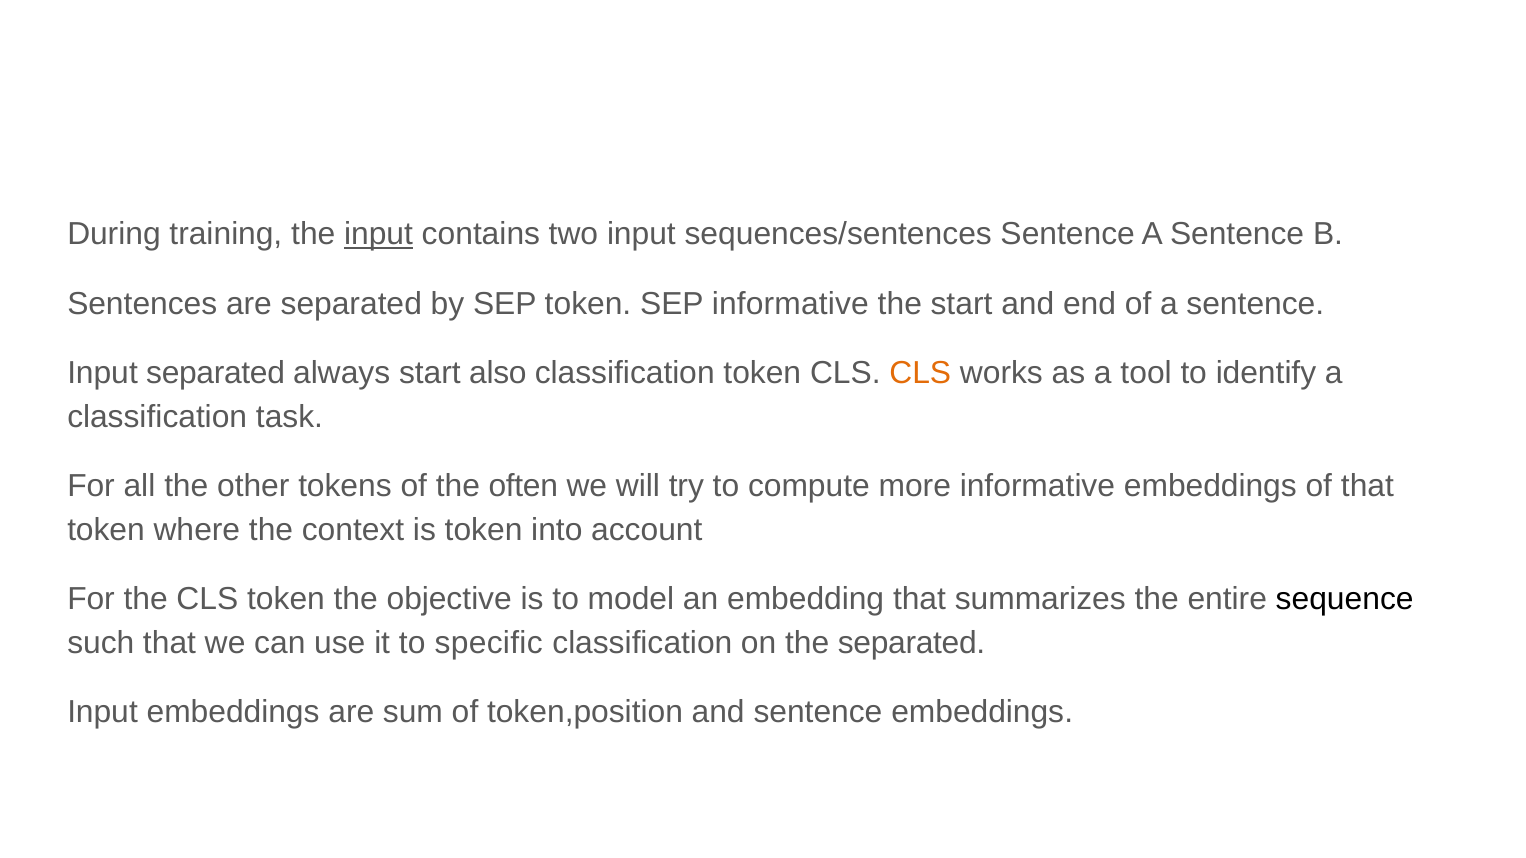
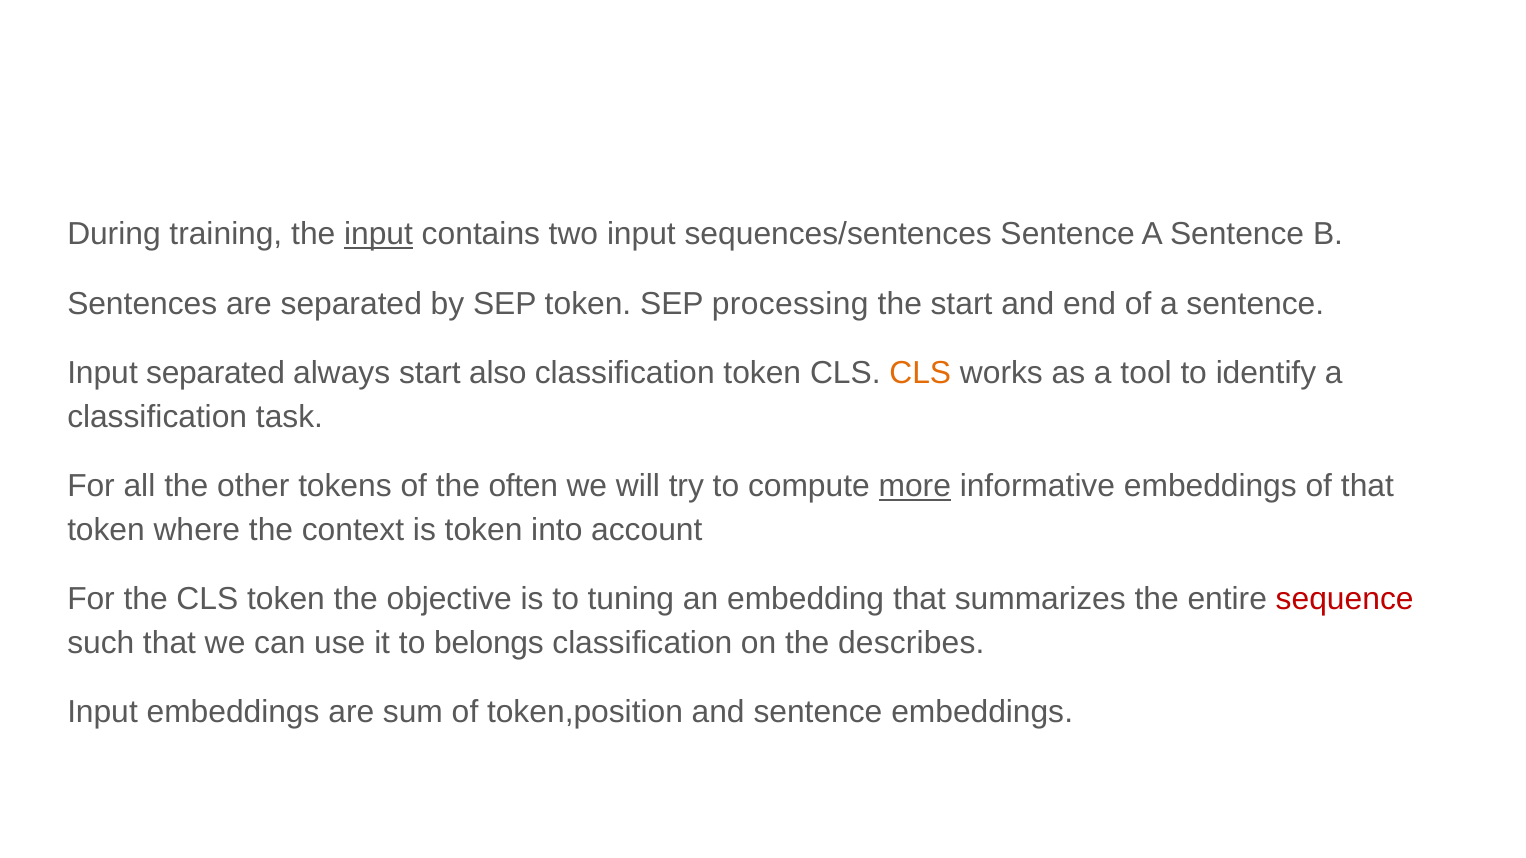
SEP informative: informative -> processing
more underline: none -> present
model: model -> tuning
sequence colour: black -> red
specific: specific -> belongs
the separated: separated -> describes
